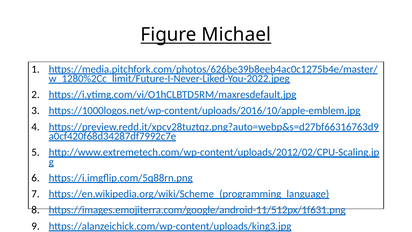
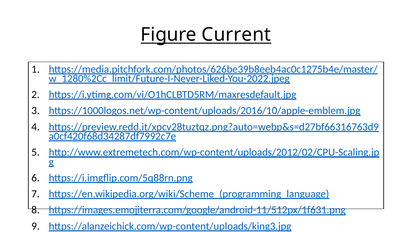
Michael: Michael -> Current
